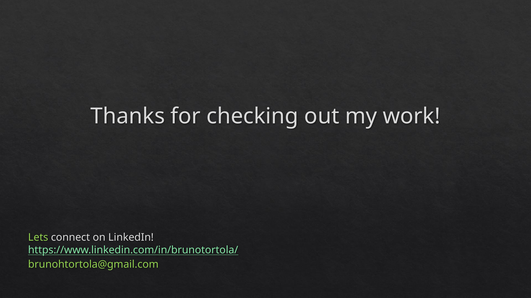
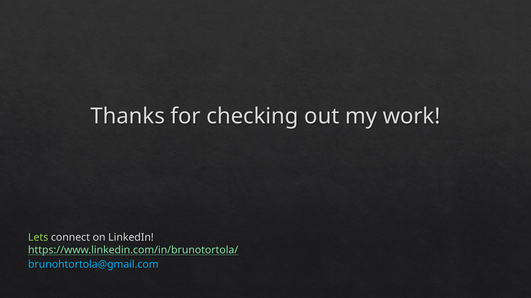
brunohtortola@gmail.com colour: light green -> light blue
